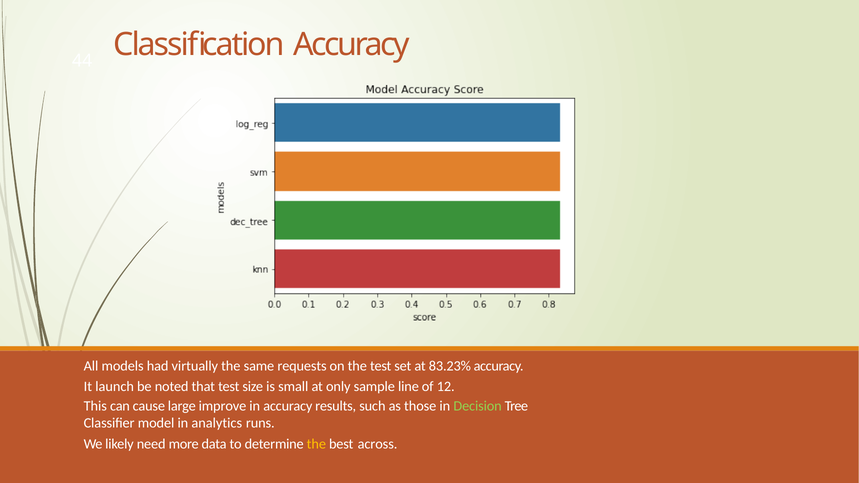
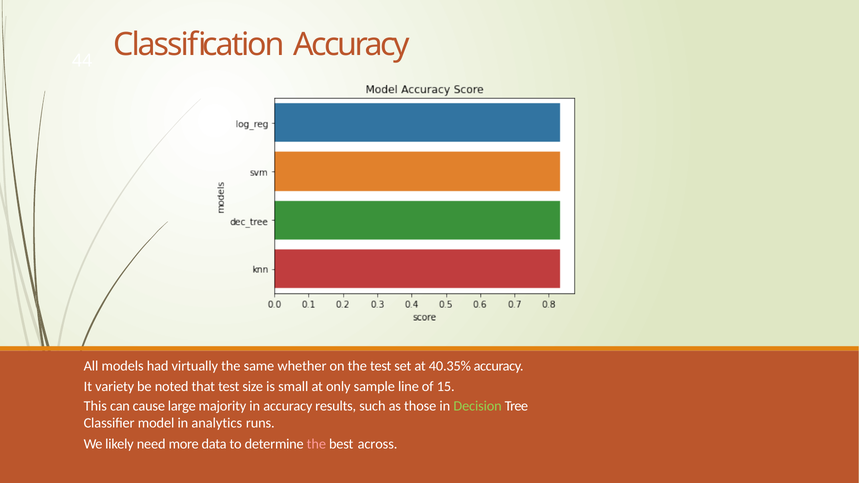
requests: requests -> whether
83.23%: 83.23% -> 40.35%
launch: launch -> variety
12: 12 -> 15
improve: improve -> majority
the at (316, 444) colour: yellow -> pink
